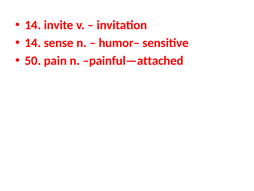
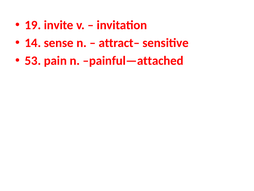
14 at (33, 25): 14 -> 19
humor–: humor– -> attract–
50: 50 -> 53
